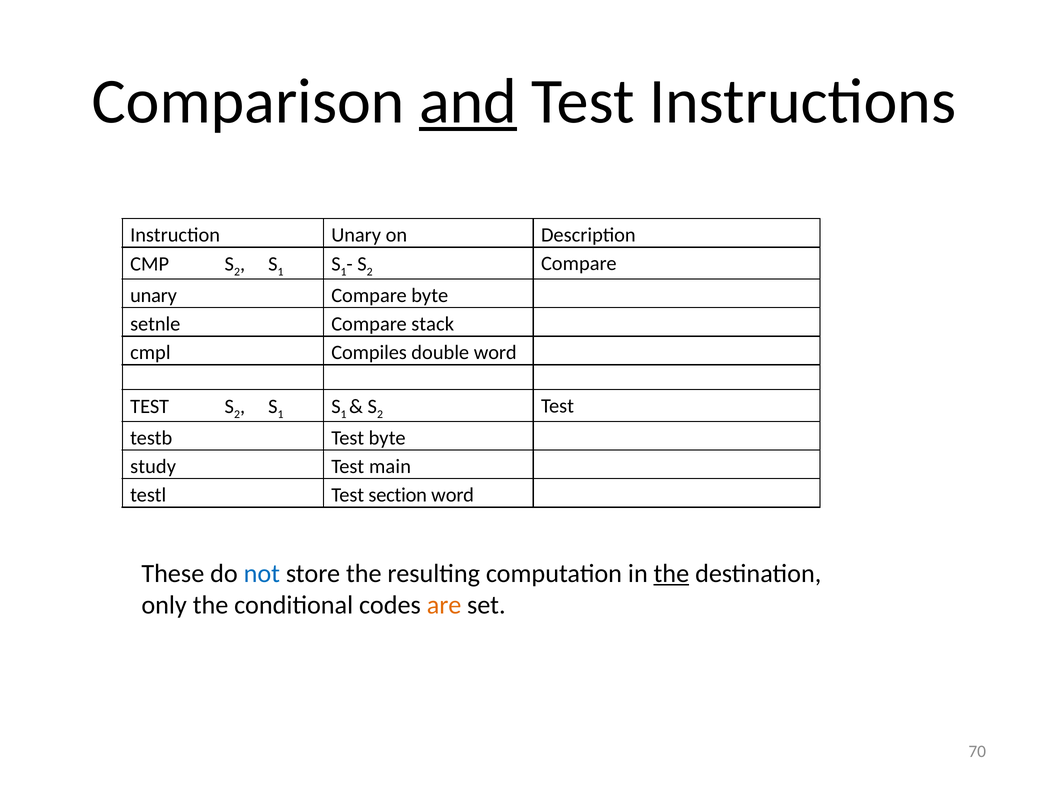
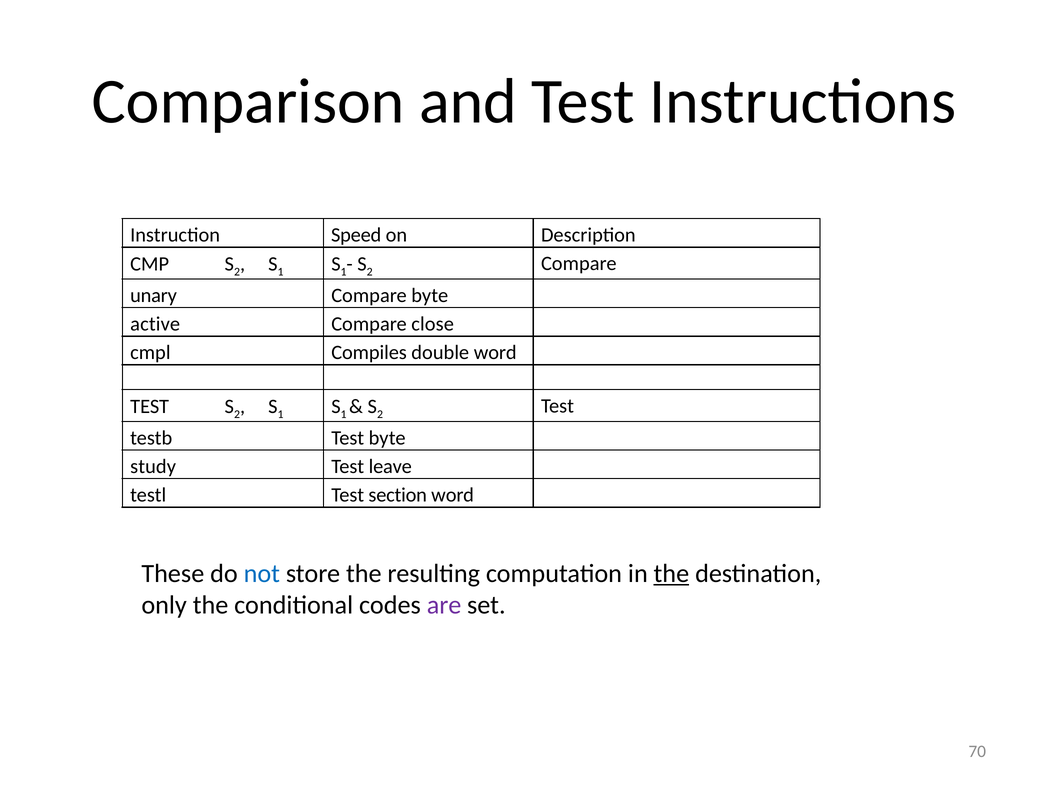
and underline: present -> none
Instruction Unary: Unary -> Speed
setnle: setnle -> active
stack: stack -> close
main: main -> leave
are colour: orange -> purple
